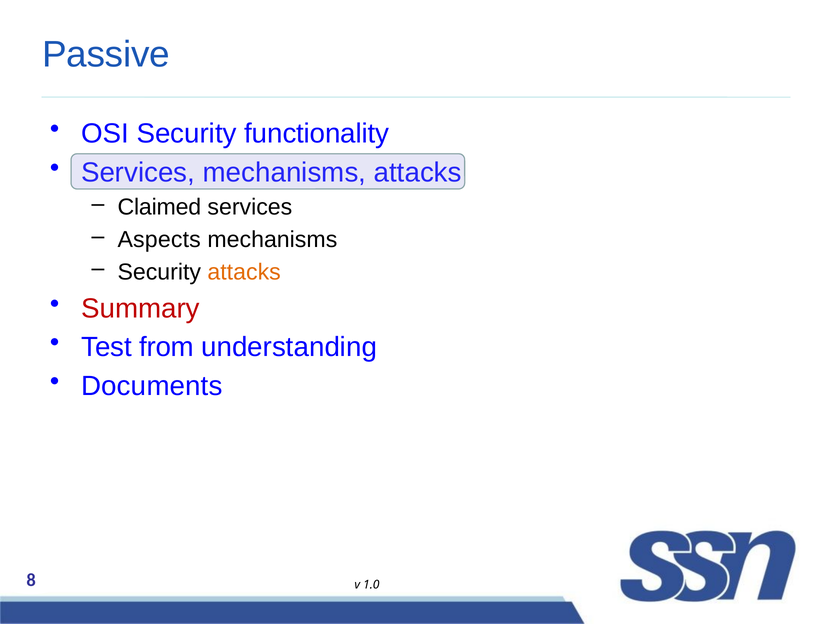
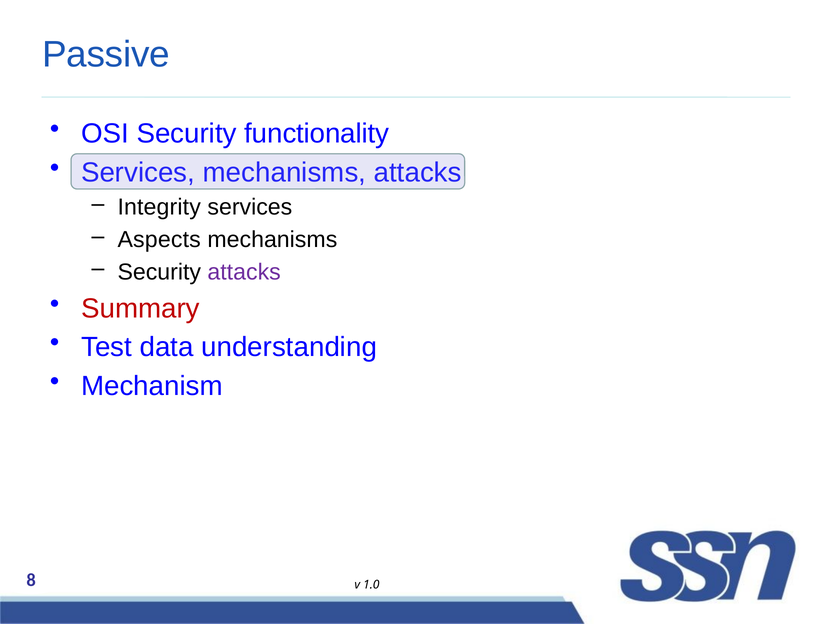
Claimed: Claimed -> Integrity
attacks at (244, 272) colour: orange -> purple
from: from -> data
Documents: Documents -> Mechanism
